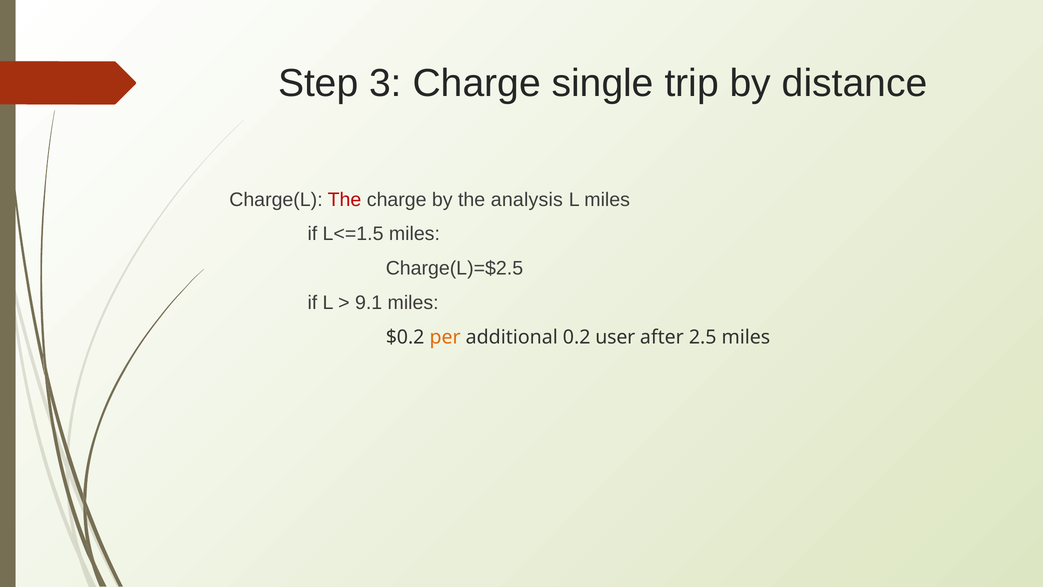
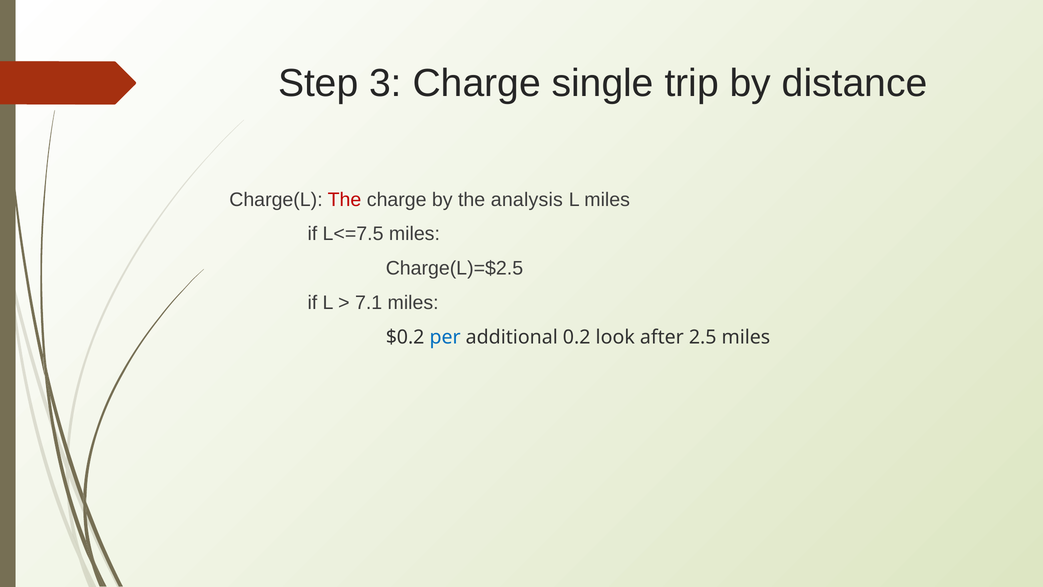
L<=1.5: L<=1.5 -> L<=7.5
9.1: 9.1 -> 7.1
per colour: orange -> blue
user: user -> look
